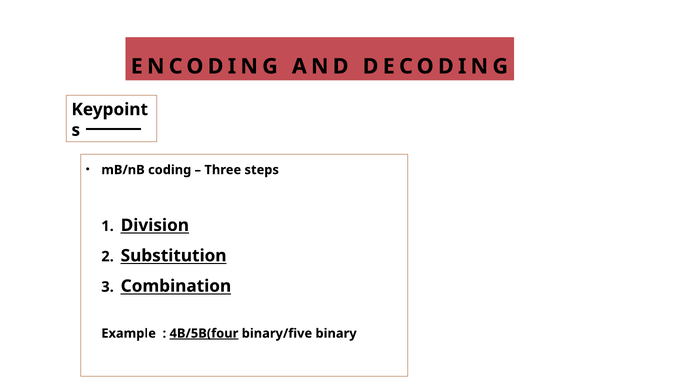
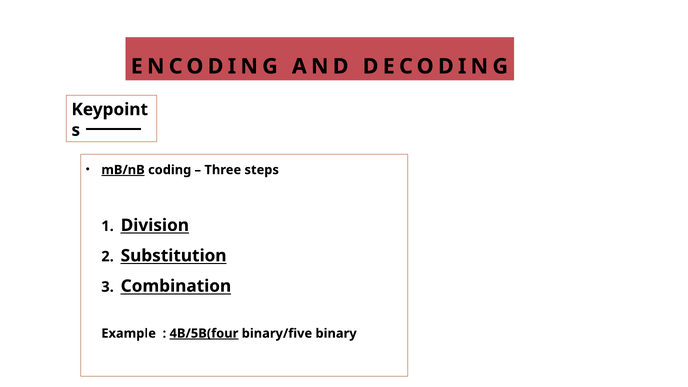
mB/nB underline: none -> present
